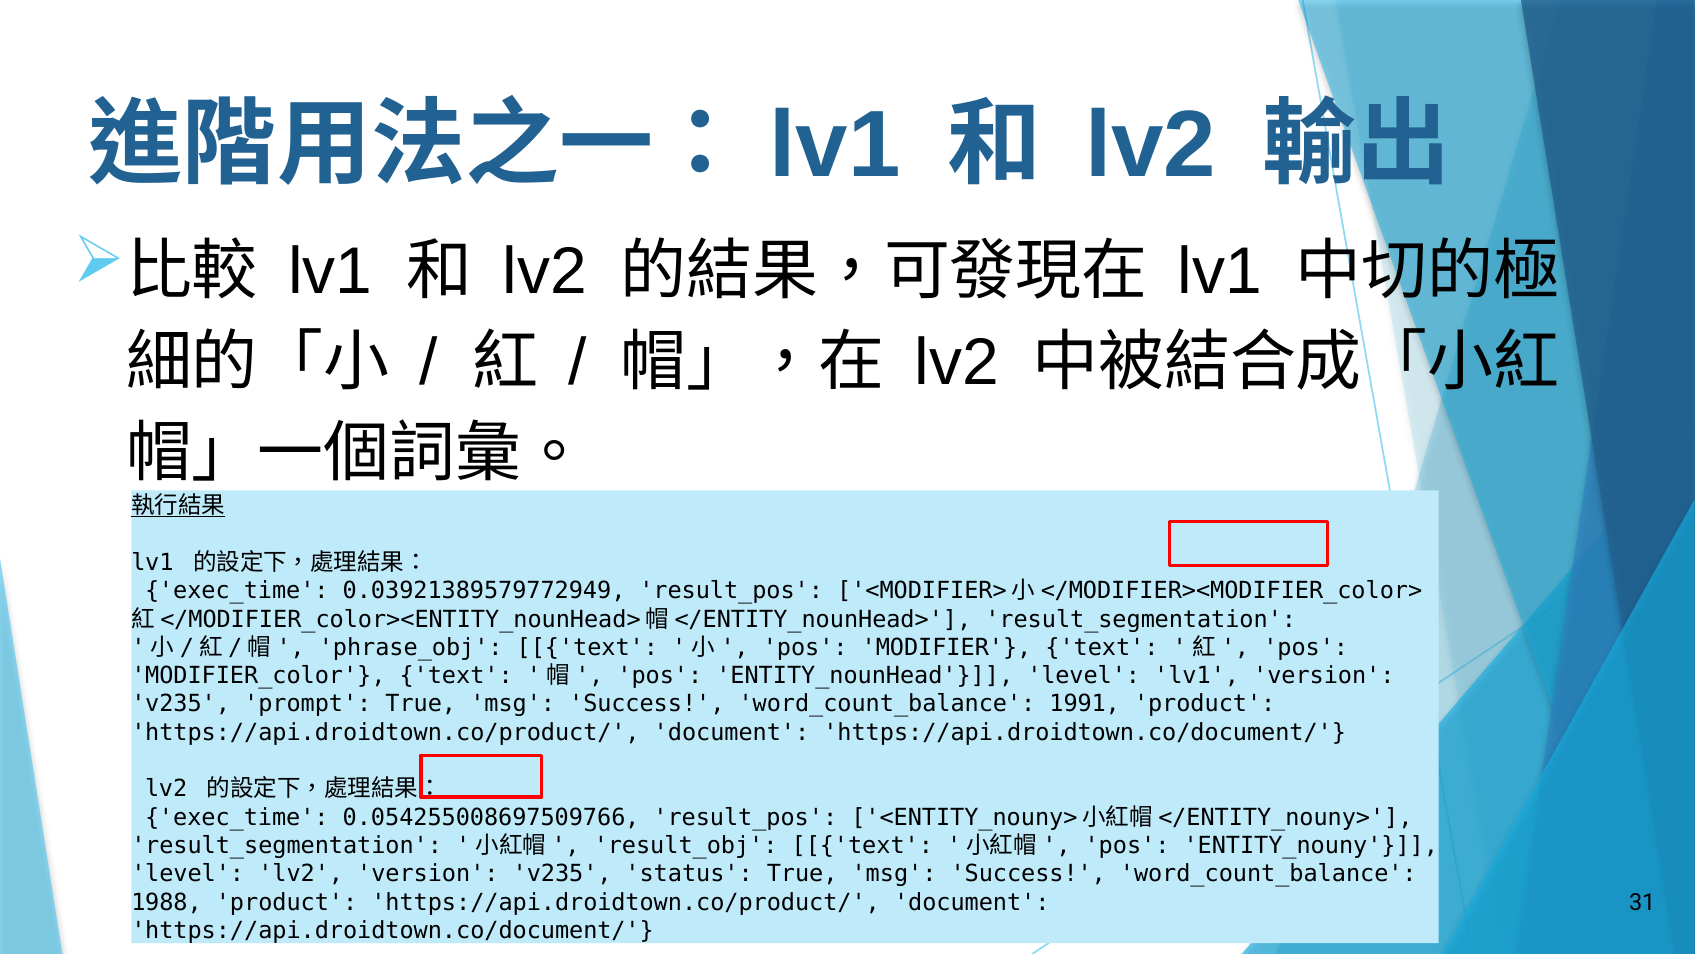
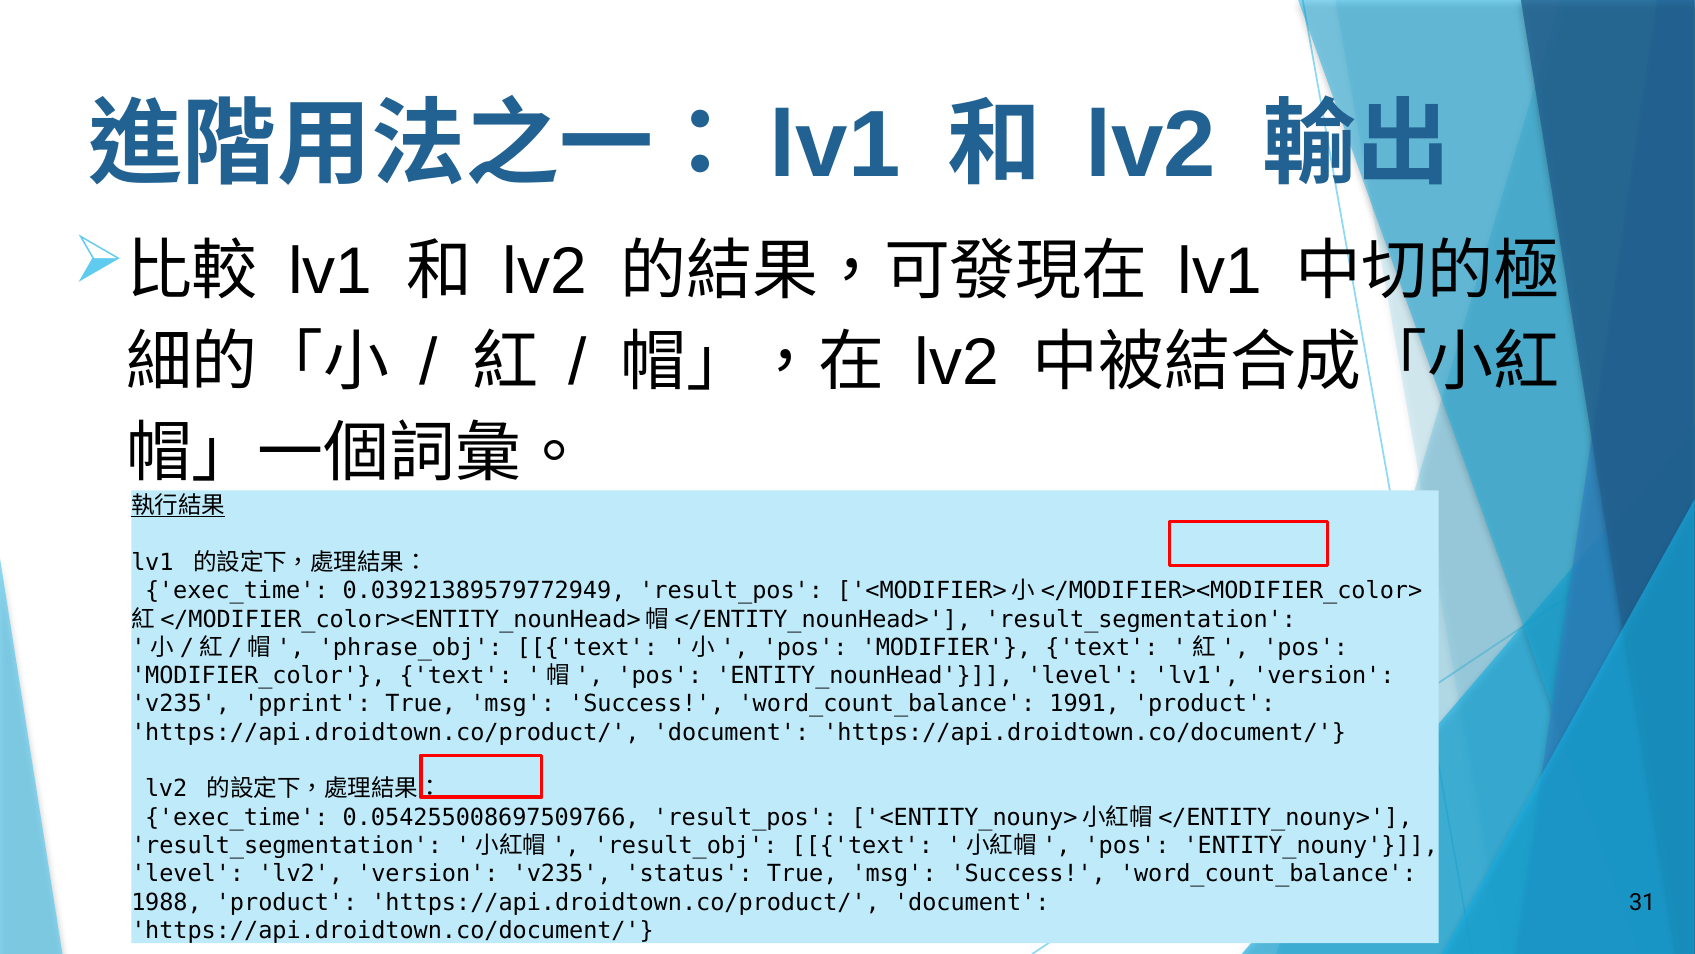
prompt: prompt -> pprint
